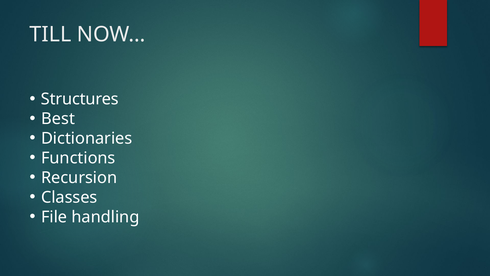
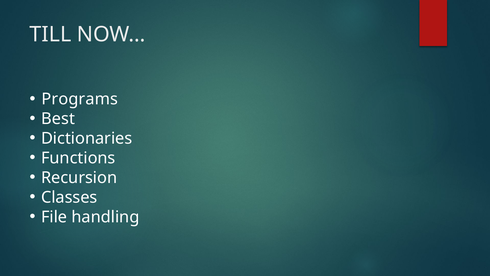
Structures: Structures -> Programs
